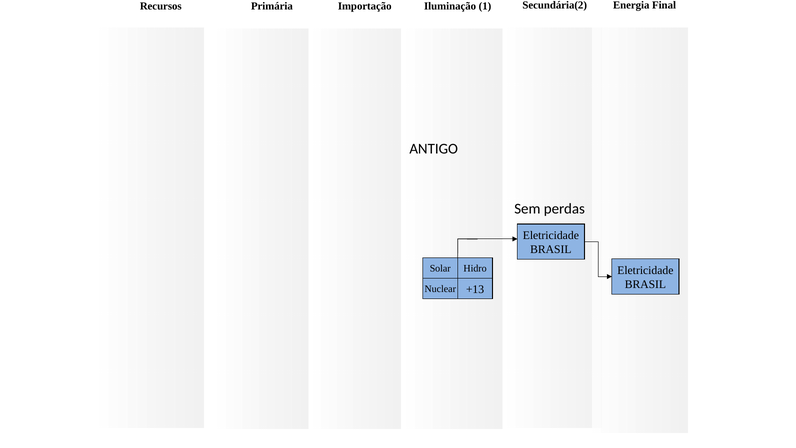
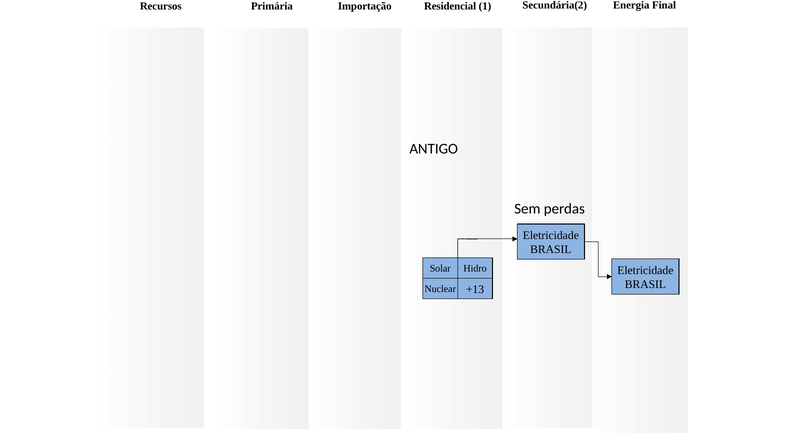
Iluminação: Iluminação -> Residencial
